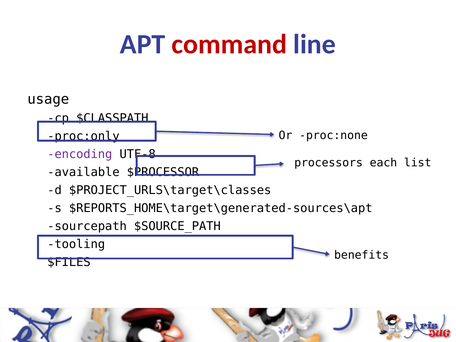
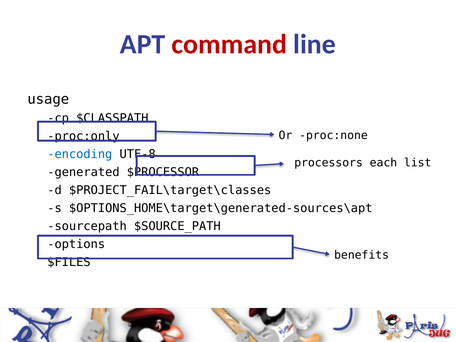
encoding colour: purple -> blue
available: available -> generated
$PROJECT_URLS\target\classes: $PROJECT_URLS\target\classes -> $PROJECT_FAIL\target\classes
$REPORTS_HOME\target\generated-sources\apt: $REPORTS_HOME\target\generated-sources\apt -> $OPTIONS_HOME\target\generated-sources\apt
tooling: tooling -> options
